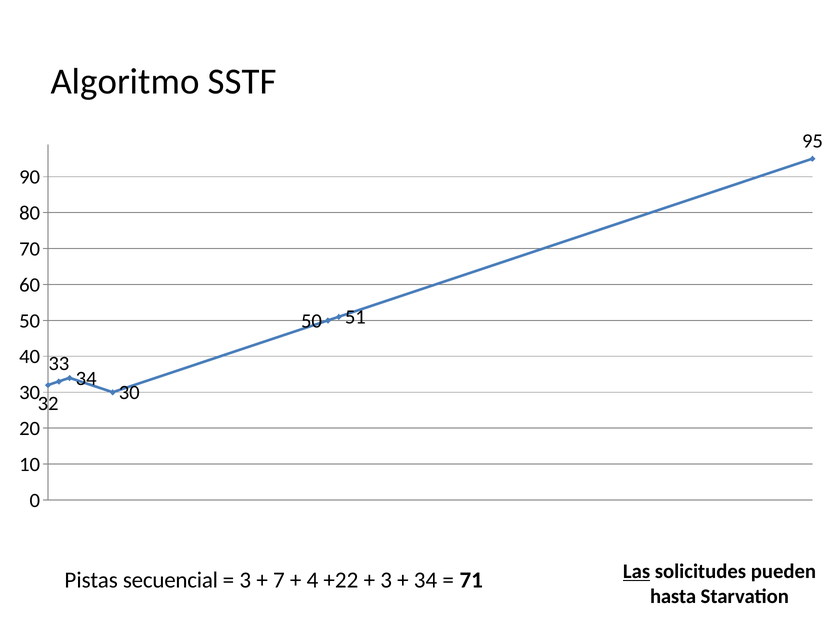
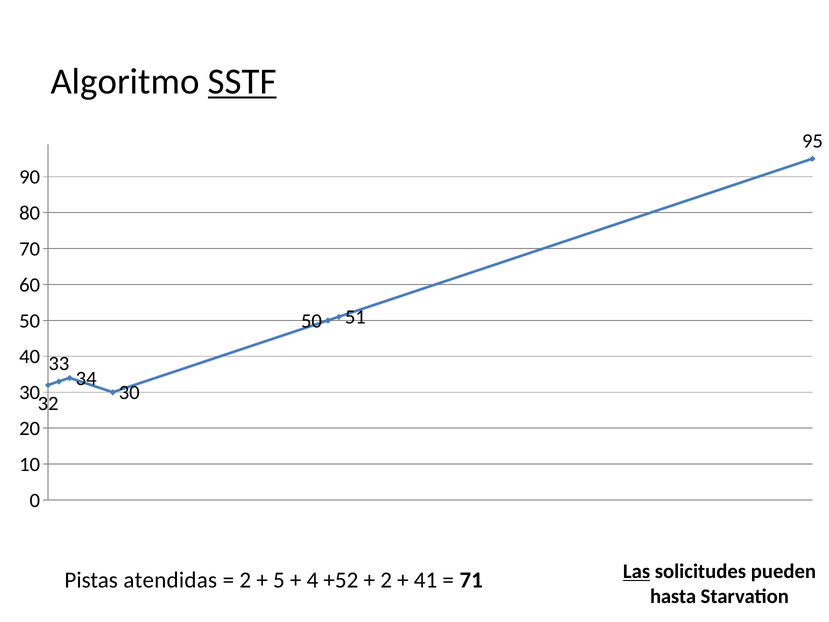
SSTF underline: none -> present
secuencial: secuencial -> atendidas
3 at (245, 580): 3 -> 2
7: 7 -> 5
+22: +22 -> +52
3 at (386, 580): 3 -> 2
34 at (426, 580): 34 -> 41
